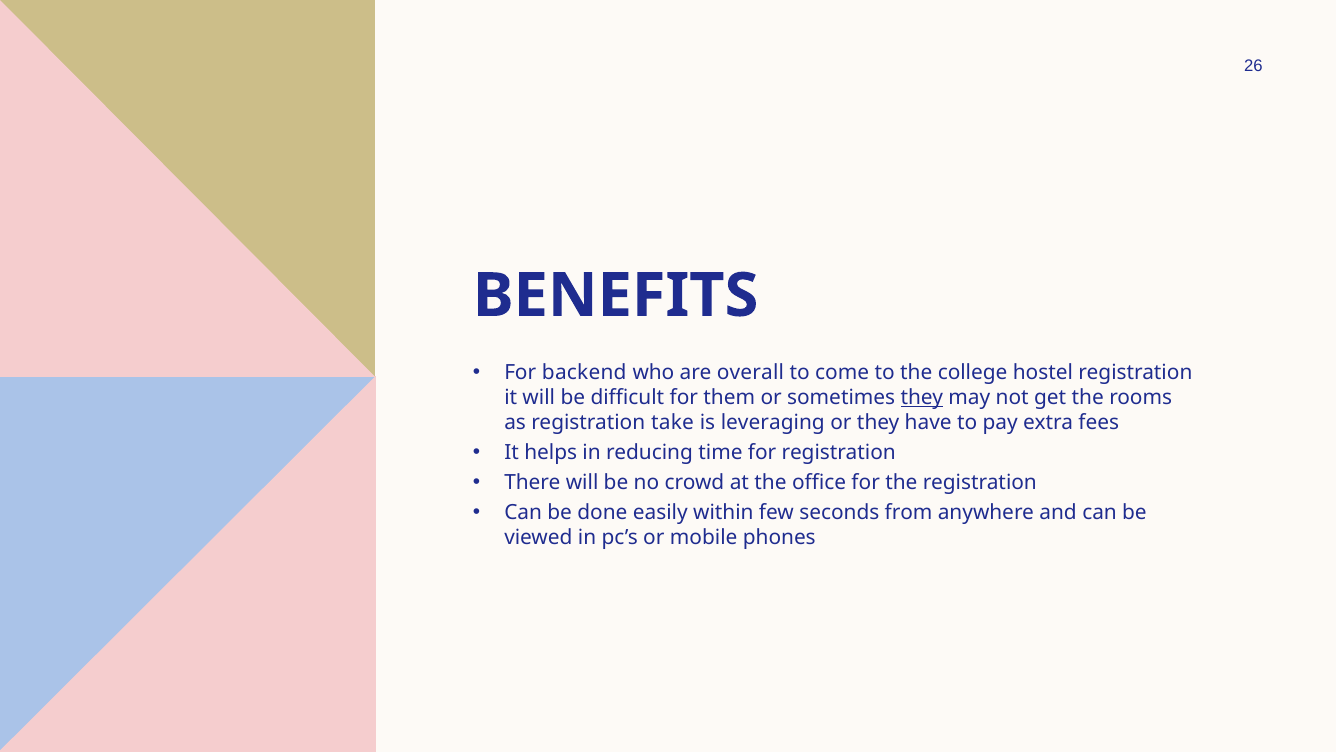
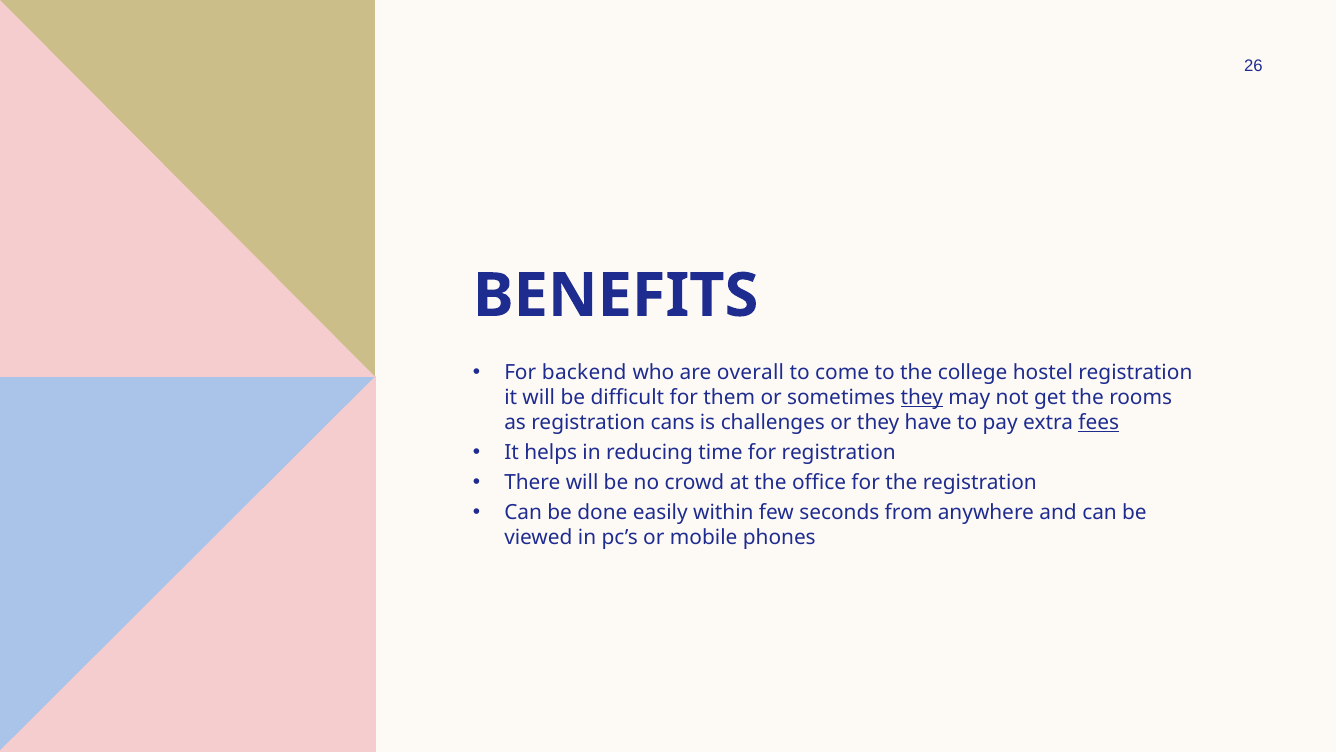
take: take -> cans
leveraging: leveraging -> challenges
fees underline: none -> present
